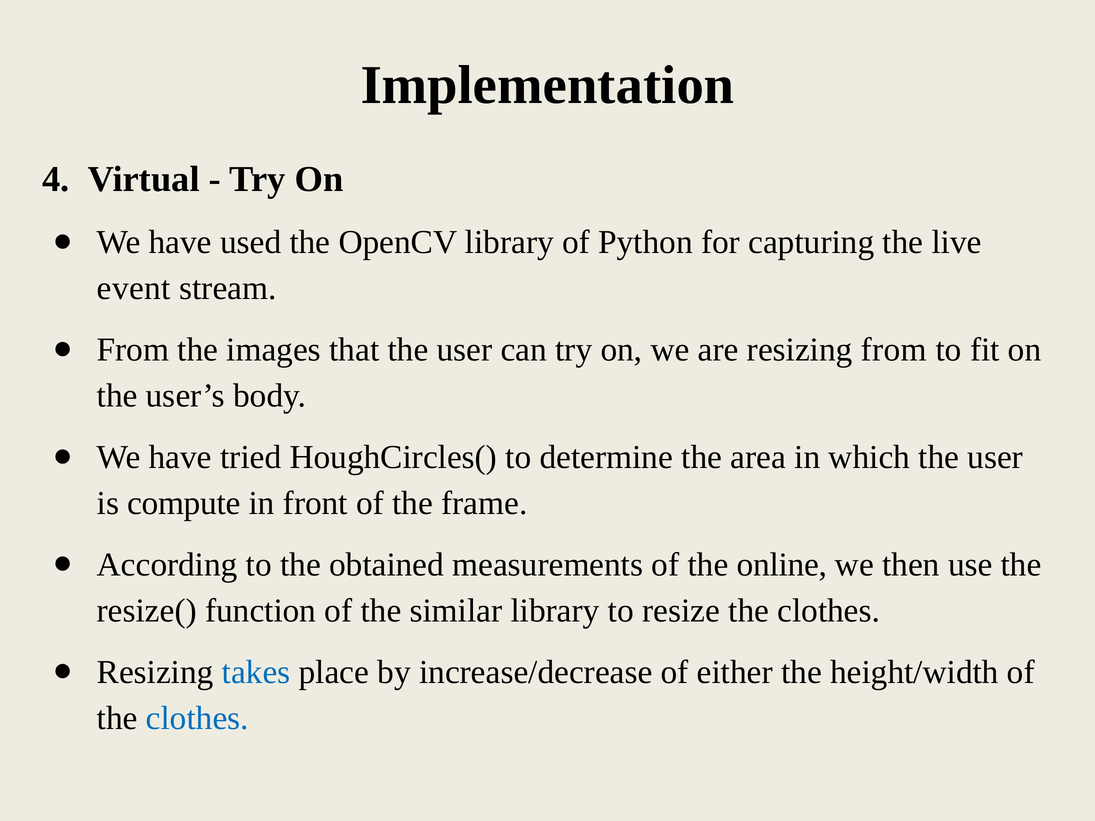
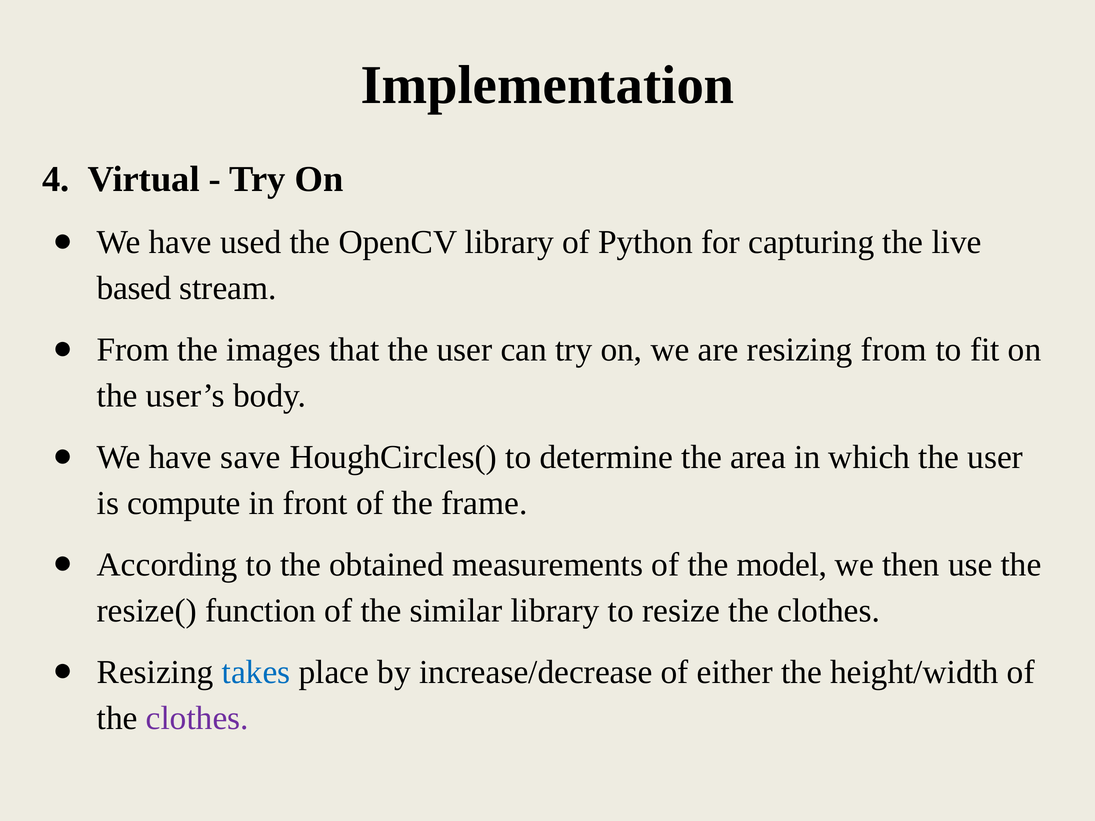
event: event -> based
tried: tried -> save
online: online -> model
clothes at (197, 718) colour: blue -> purple
